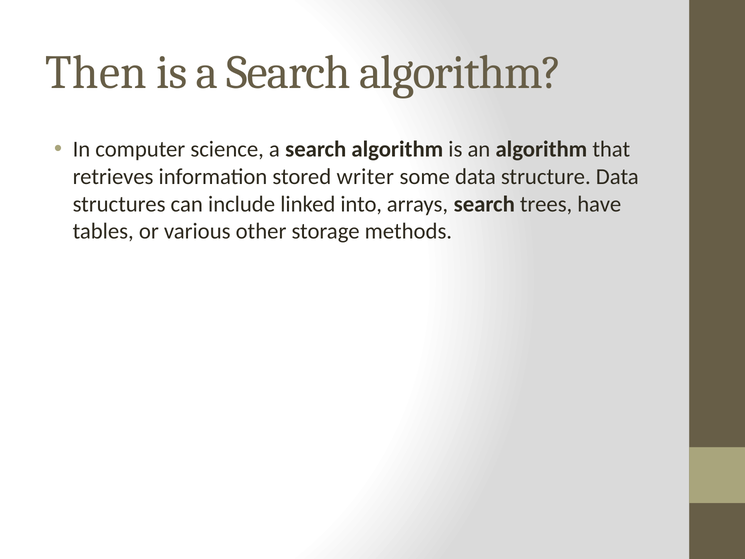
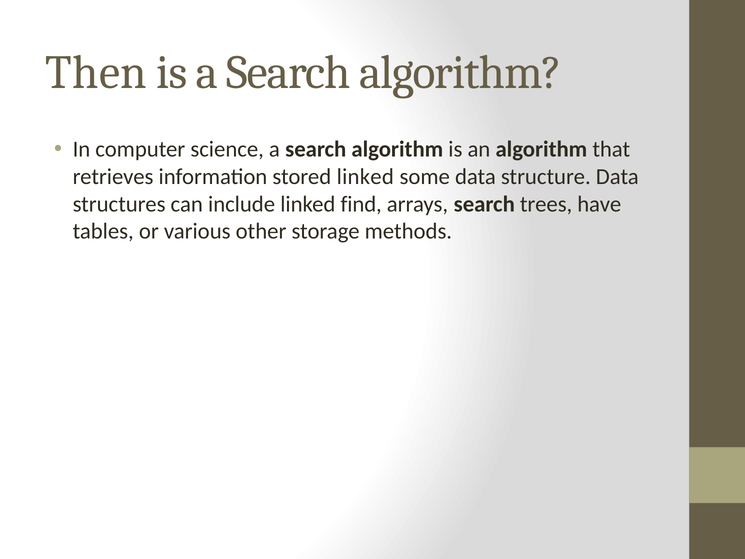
stored writer: writer -> linked
into: into -> find
